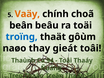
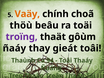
beân: beân -> thöù
troïng colour: blue -> purple
naøo: naøo -> ñaáy
